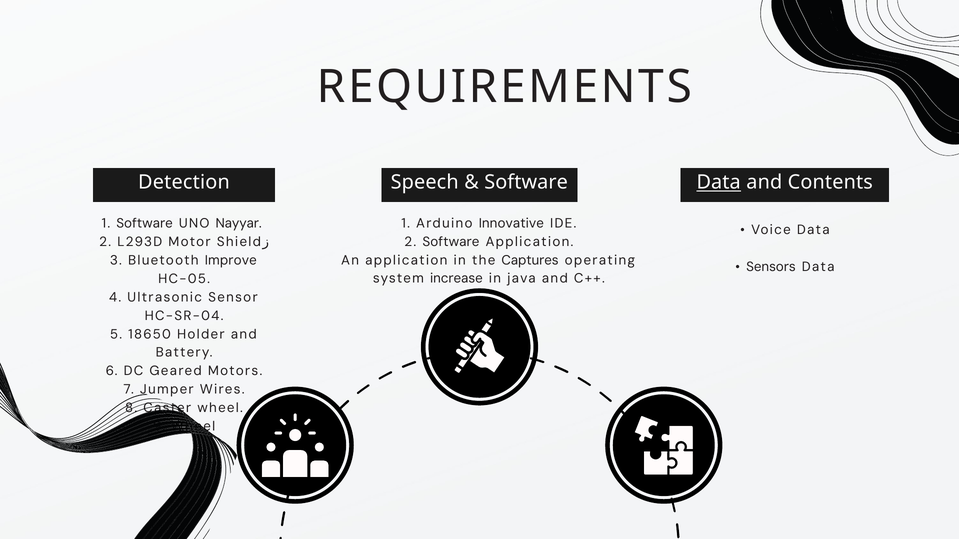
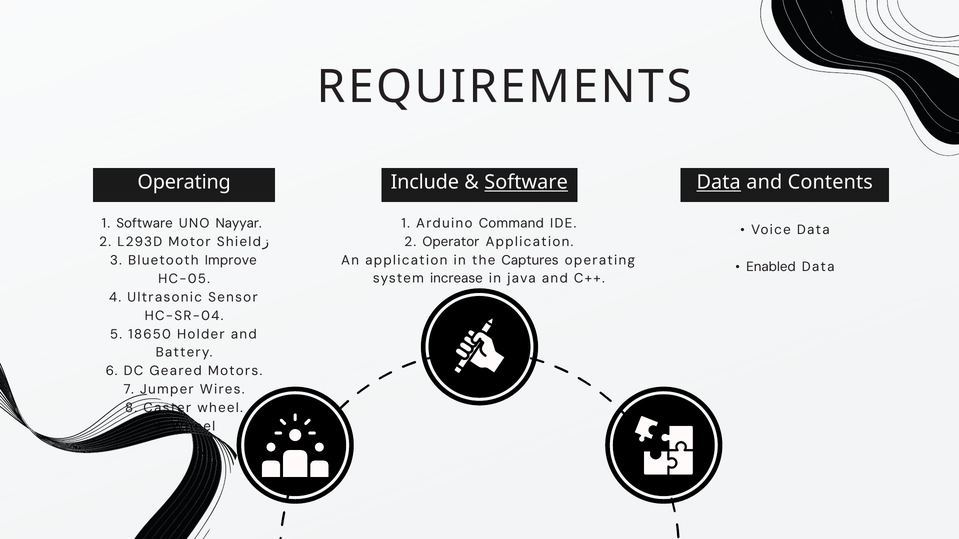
Detection at (184, 183): Detection -> Operating
Speech: Speech -> Include
Software at (526, 183) underline: none -> present
Innovative: Innovative -> Command
2 Software: Software -> Operator
Sensors: Sensors -> Enabled
